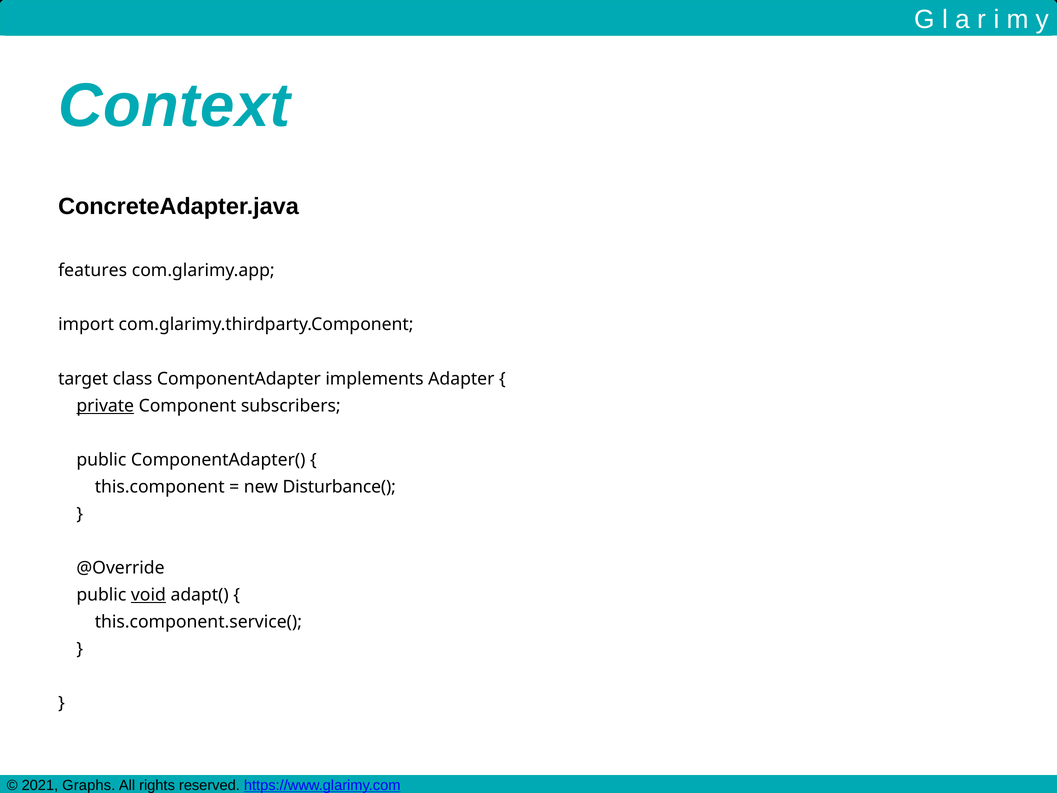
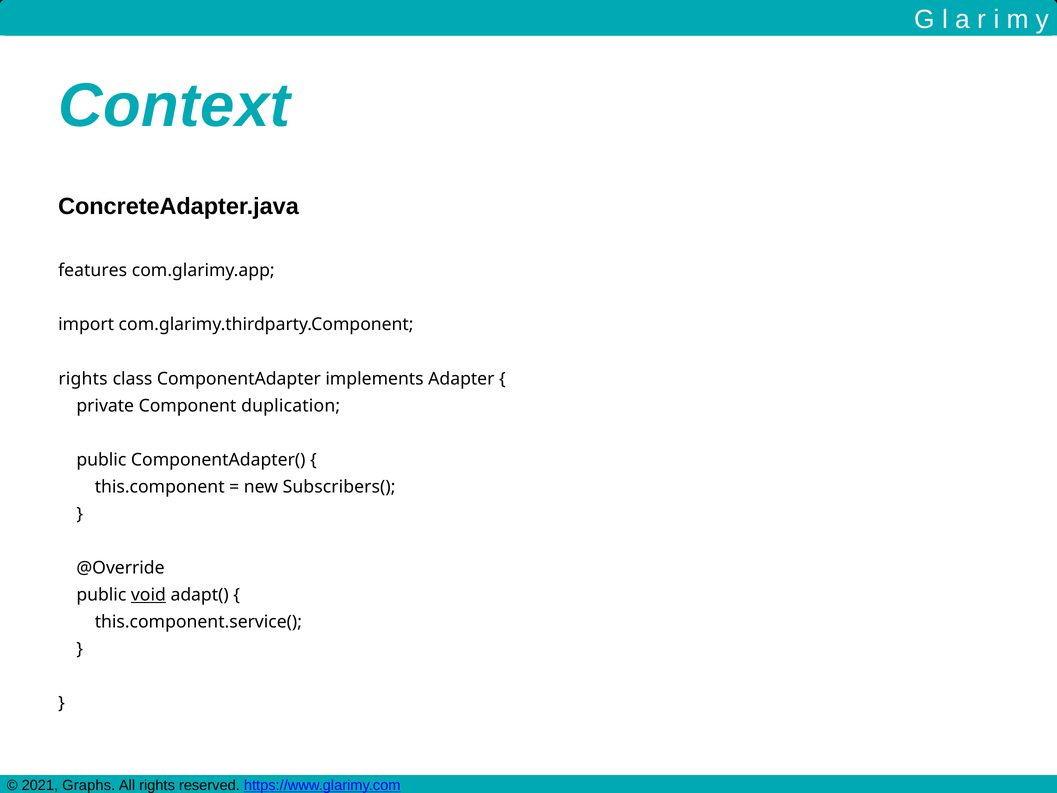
target at (83, 379): target -> rights
private underline: present -> none
subscribers: subscribers -> duplication
Disturbance(: Disturbance( -> Subscribers(
